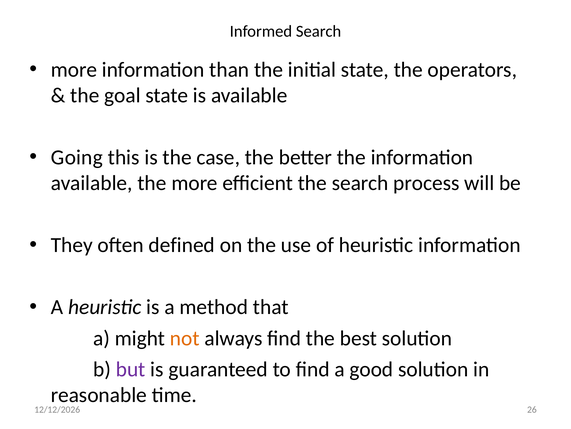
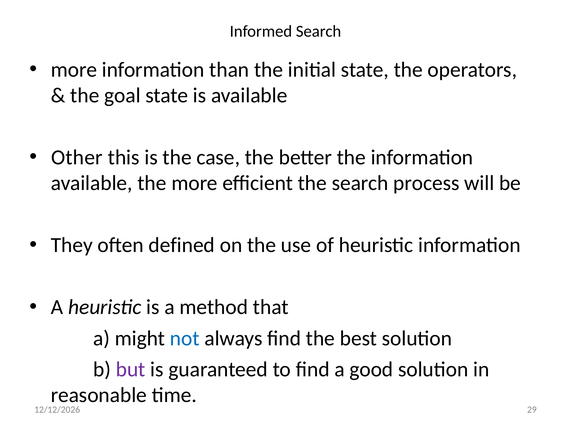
Going: Going -> Other
not colour: orange -> blue
26: 26 -> 29
